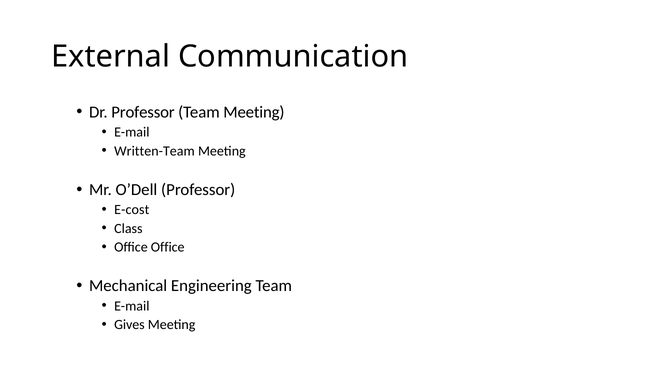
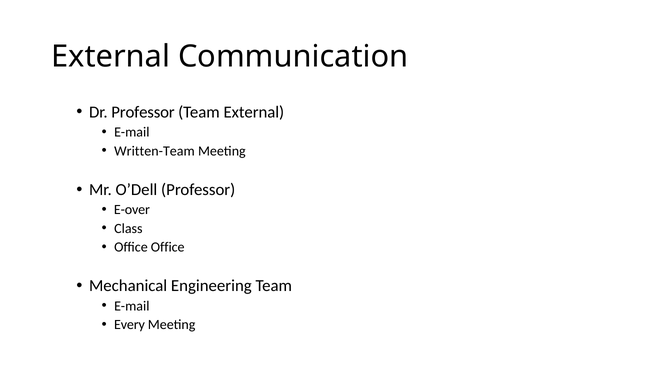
Team Meeting: Meeting -> External
E-cost: E-cost -> E-over
Gives: Gives -> Every
